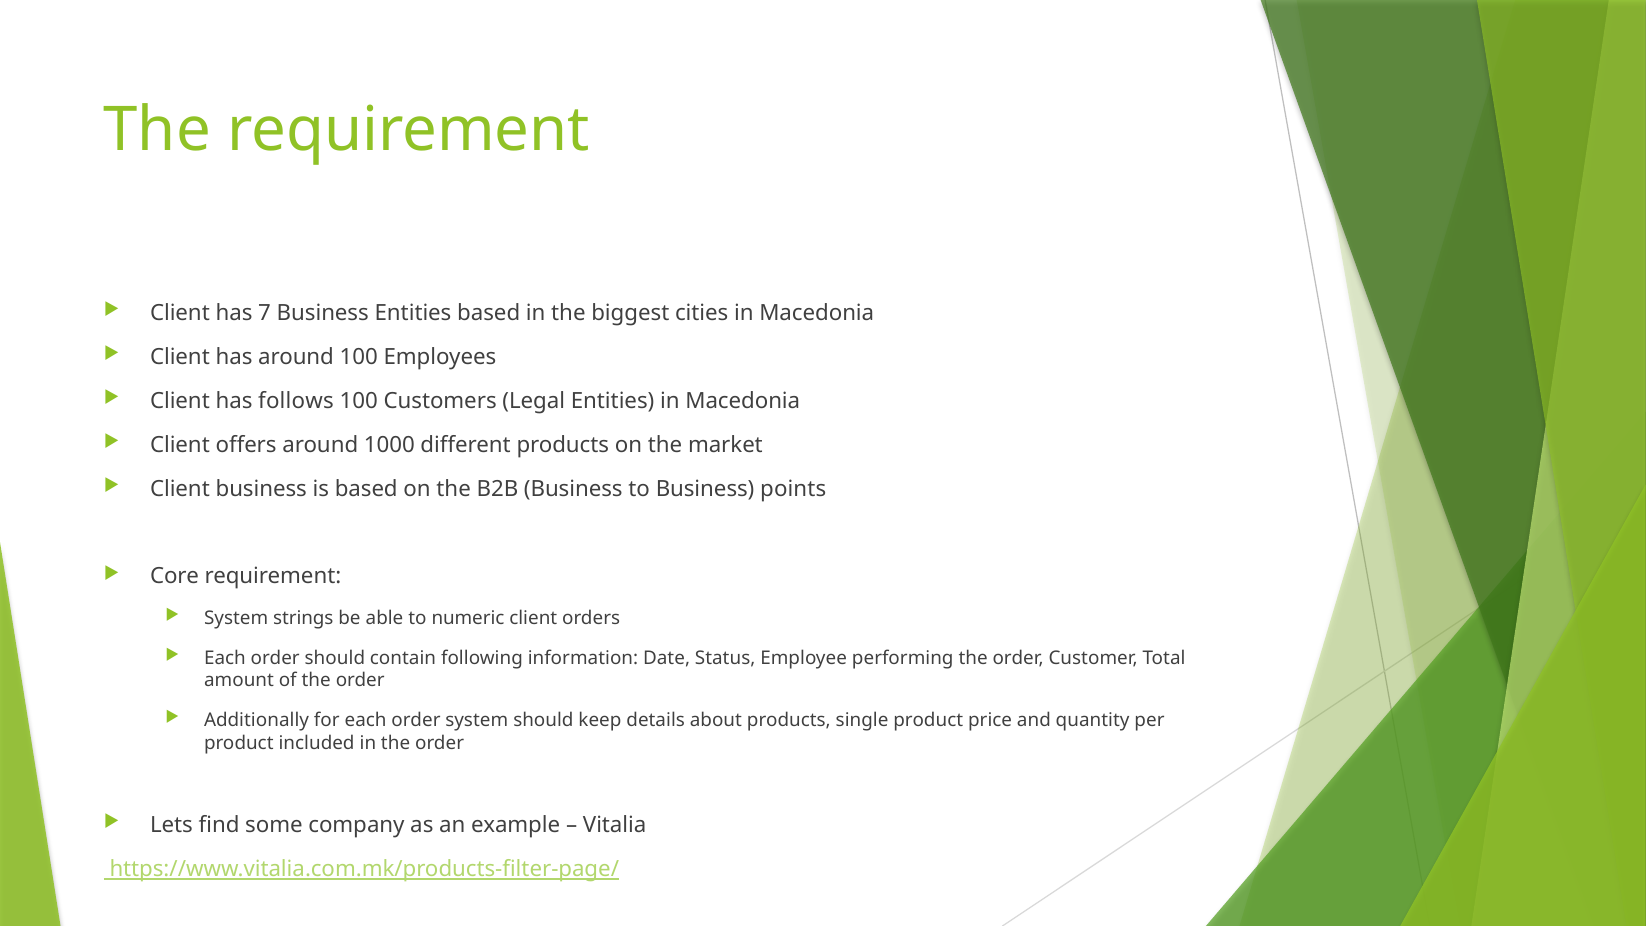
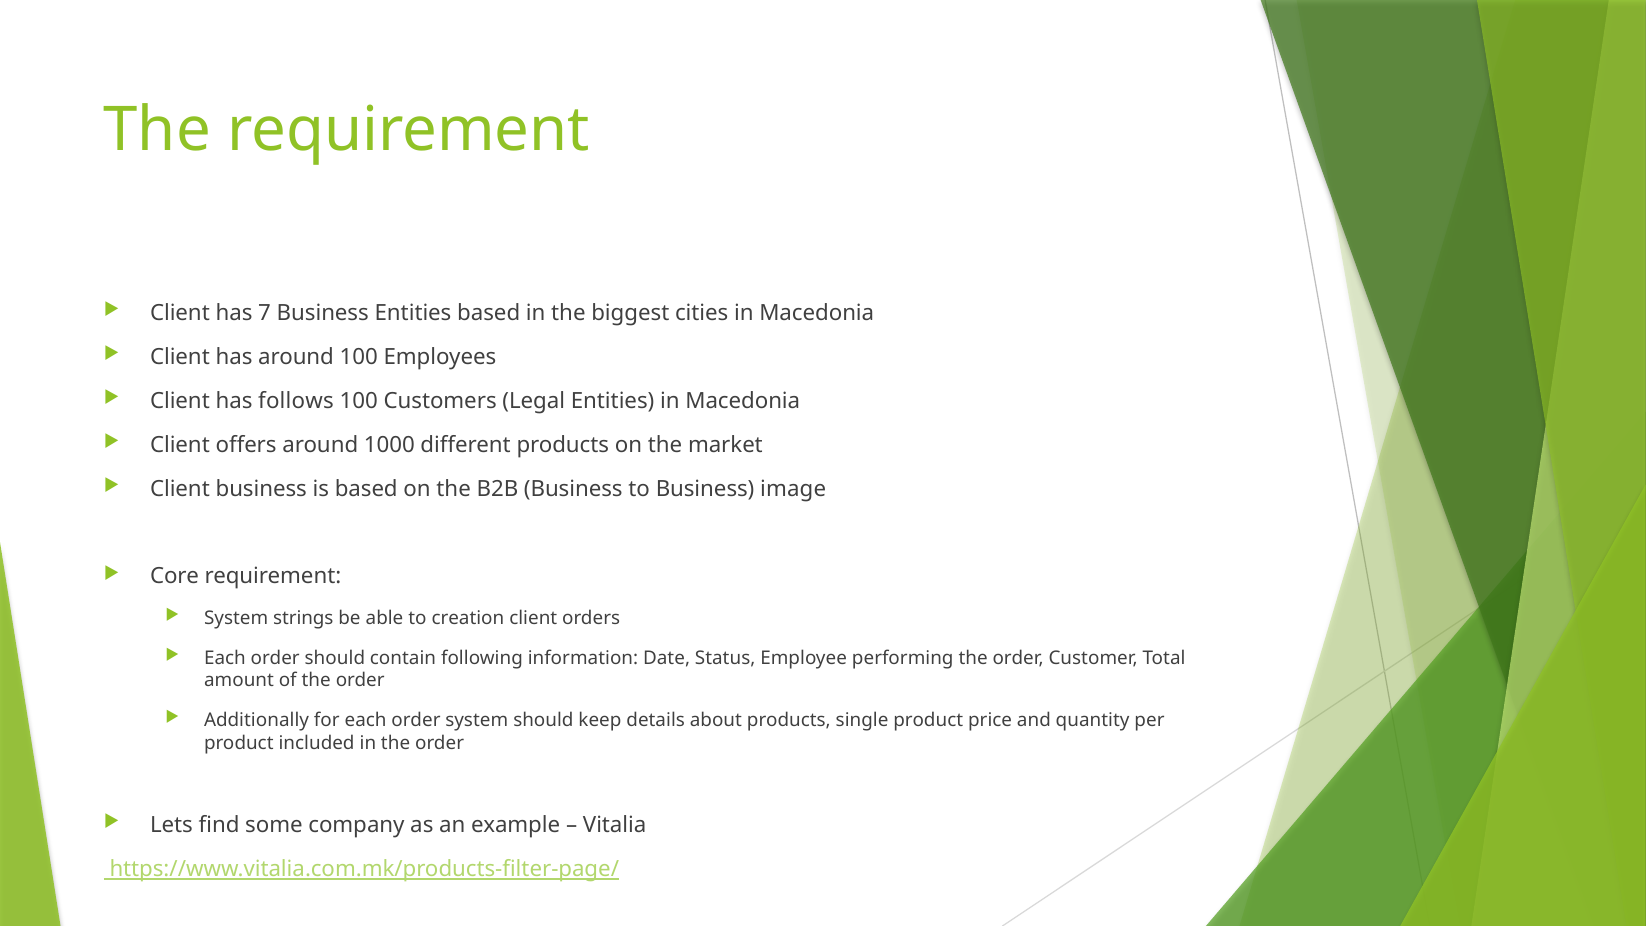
points: points -> image
numeric: numeric -> creation
